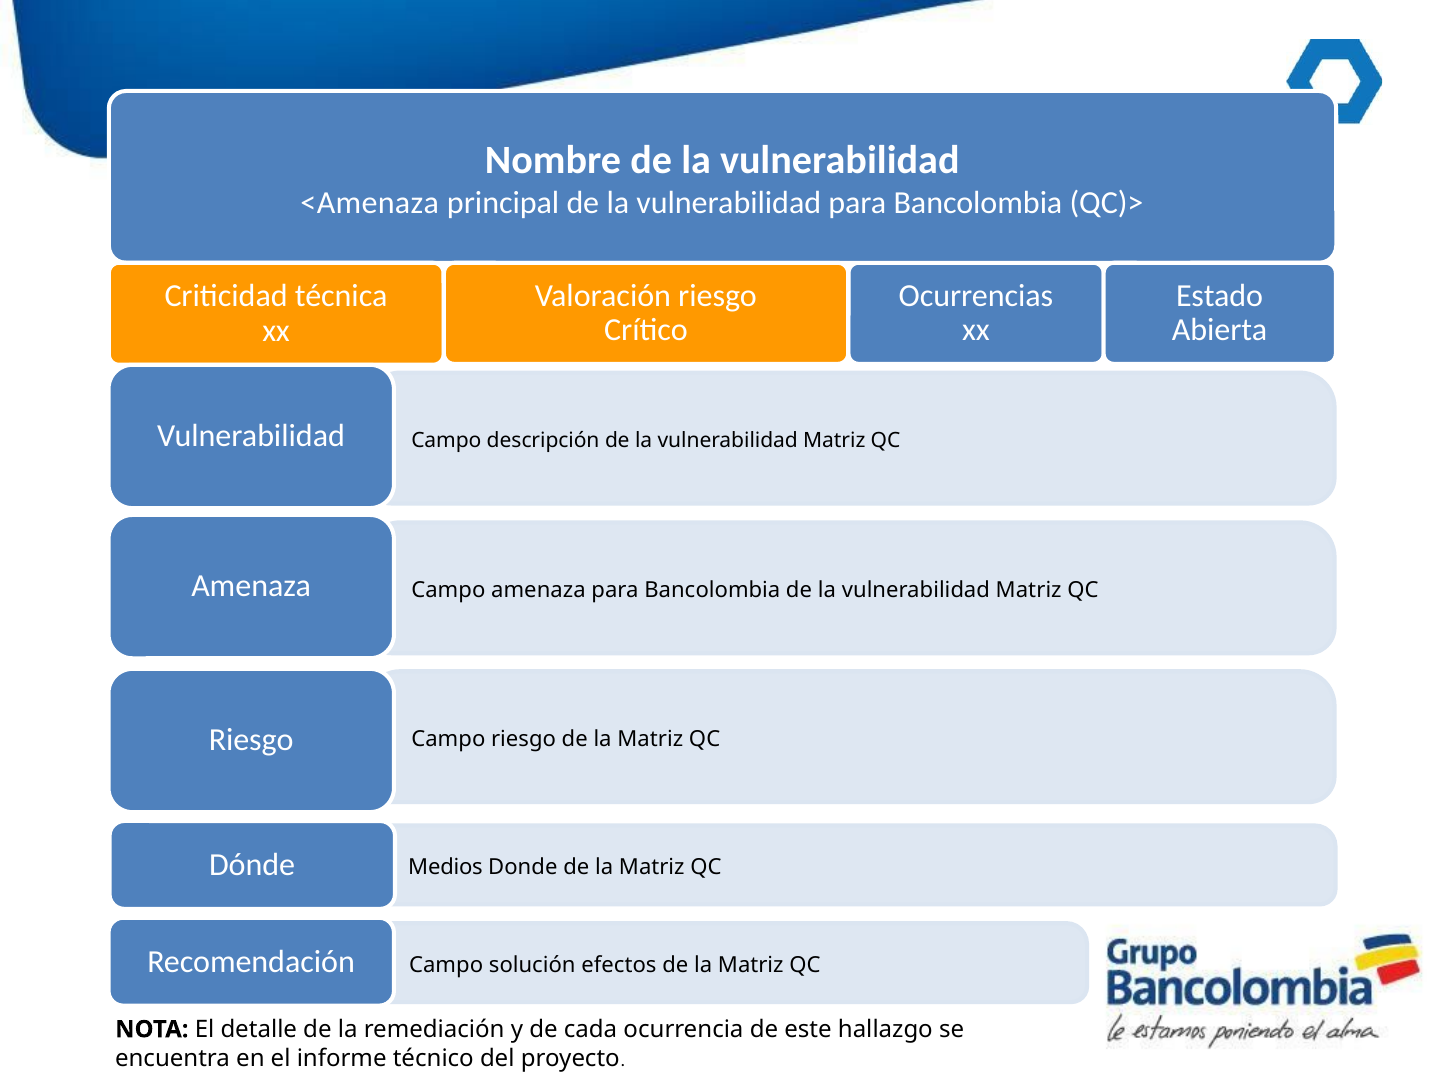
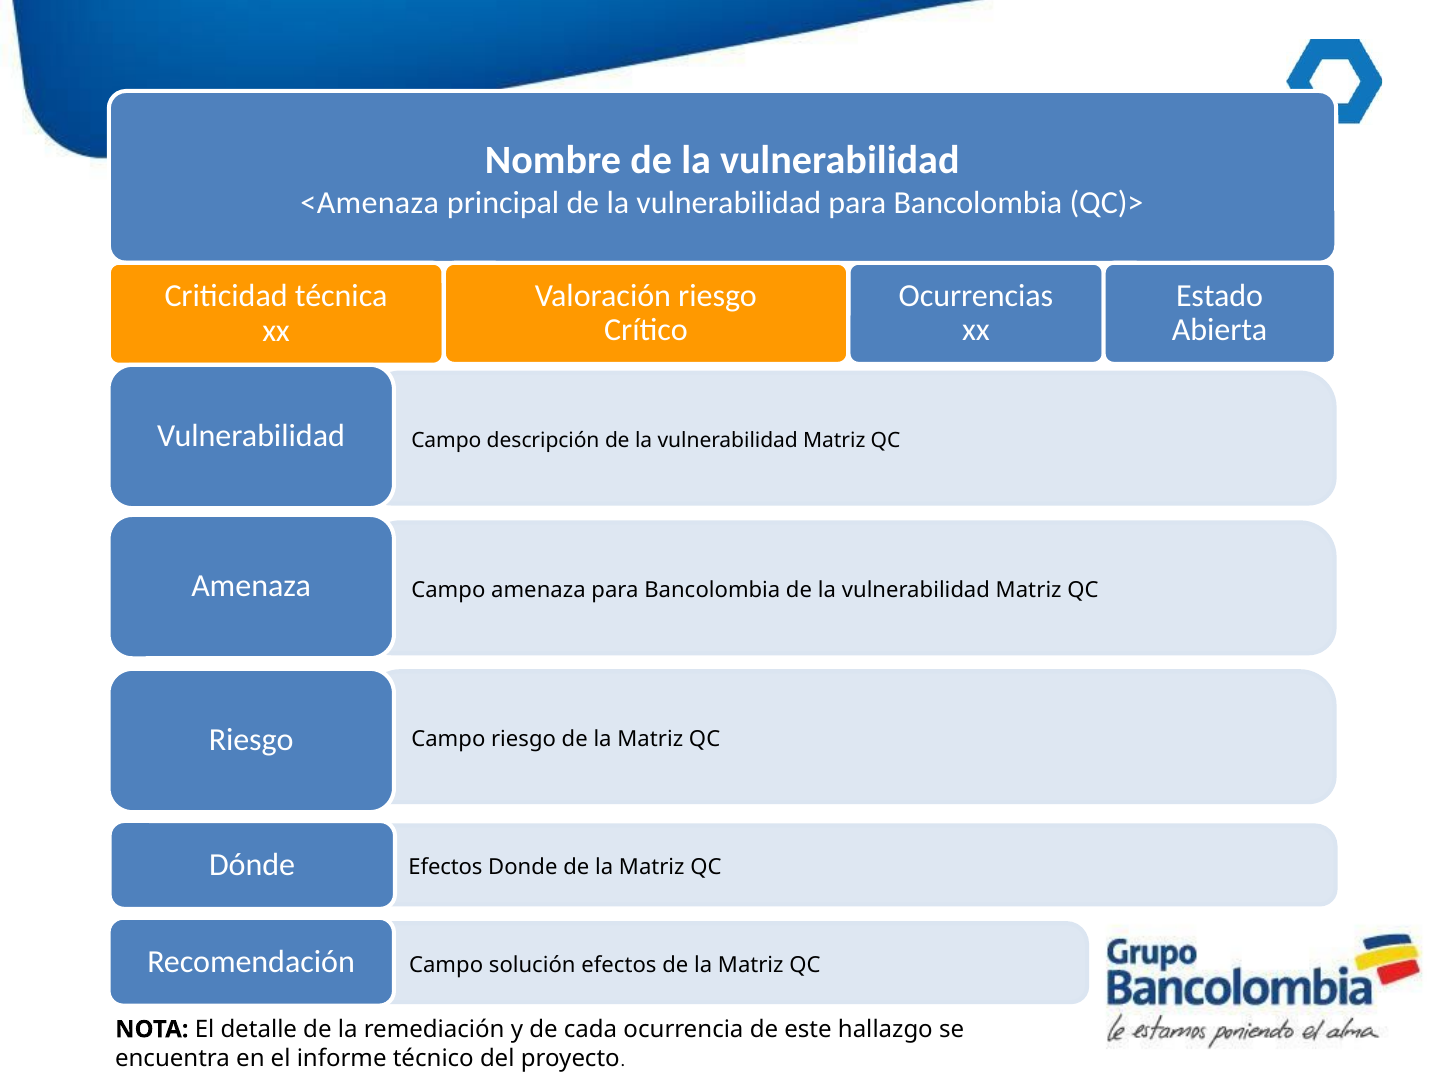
Medios at (446, 868): Medios -> Efectos
